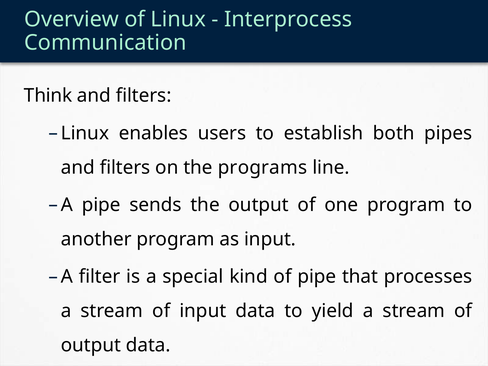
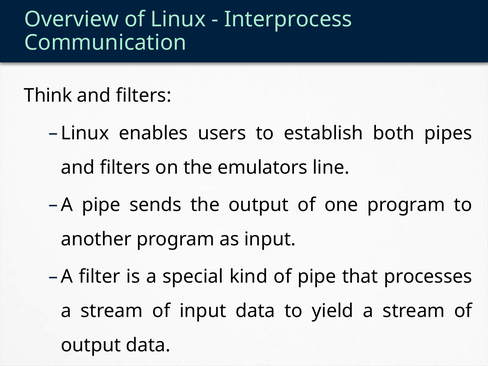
programs: programs -> emulators
